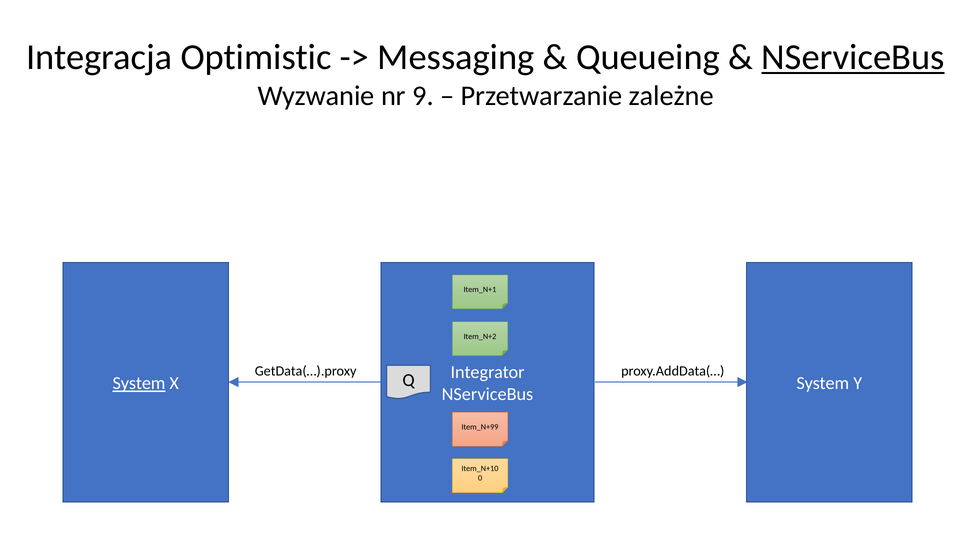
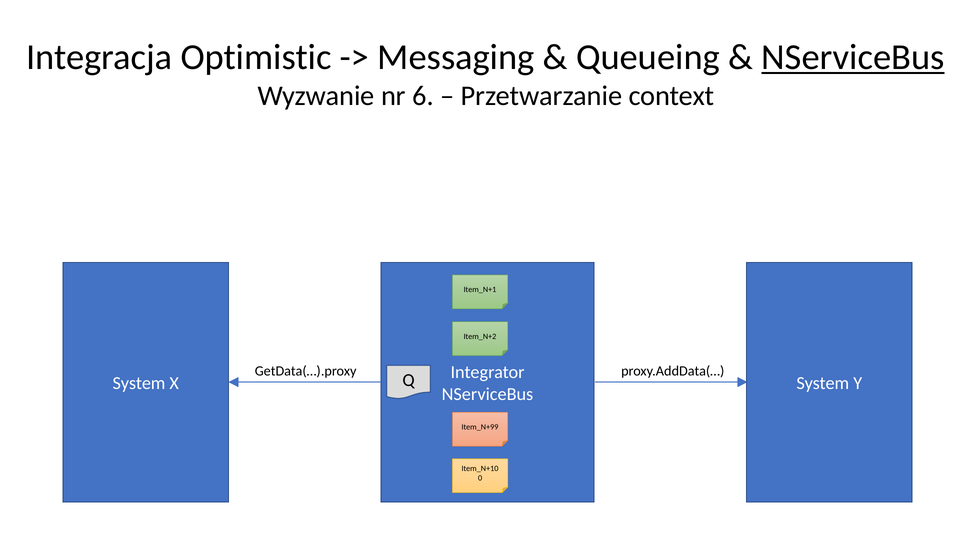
9: 9 -> 6
zależne: zależne -> context
System at (139, 383) underline: present -> none
